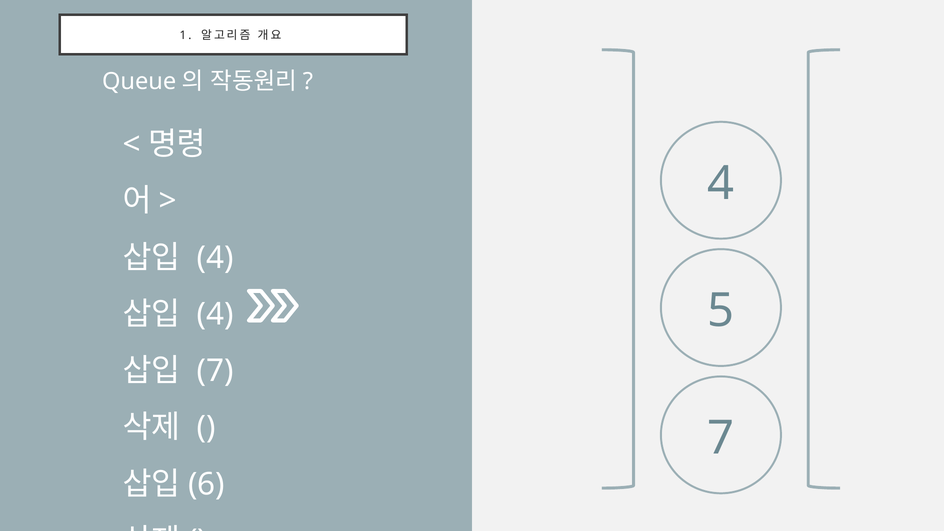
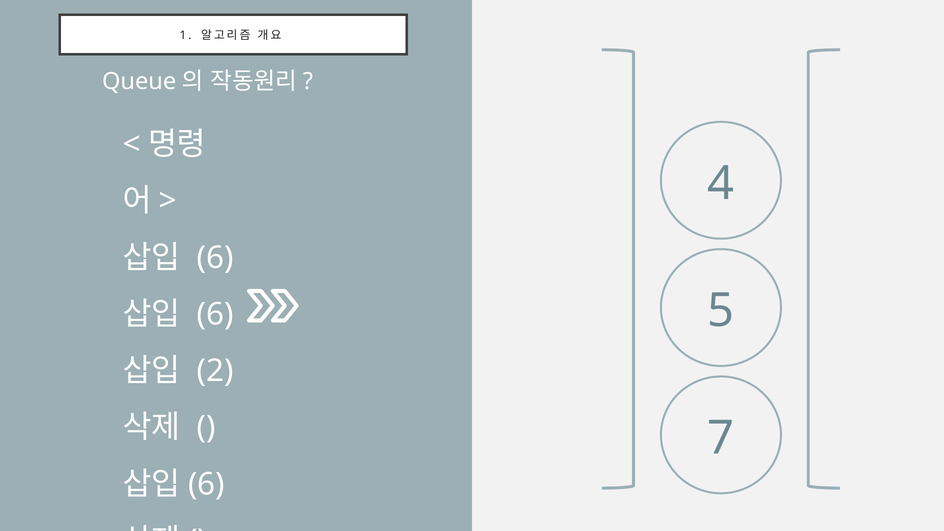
4 at (215, 258): 4 -> 6
4 at (215, 314): 4 -> 6
7 at (215, 371): 7 -> 2
